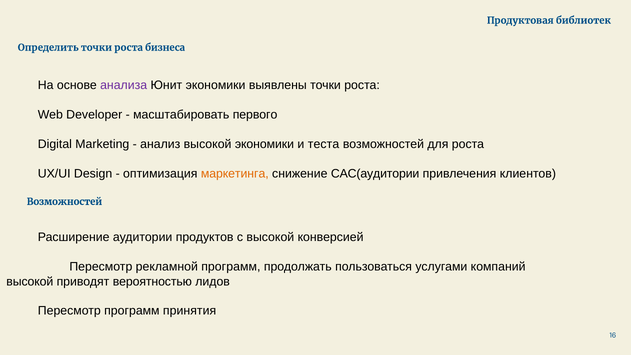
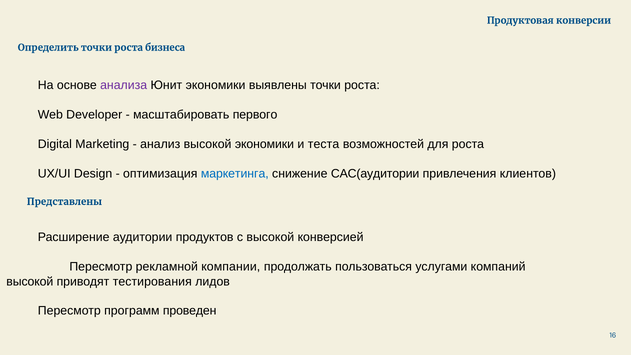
библиотек: библиотек -> конверсии
маркетинга colour: orange -> blue
Возможностей at (64, 202): Возможностей -> Представлены
рекламной программ: программ -> компании
вероятностью: вероятностью -> тестирования
принятия: принятия -> проведен
